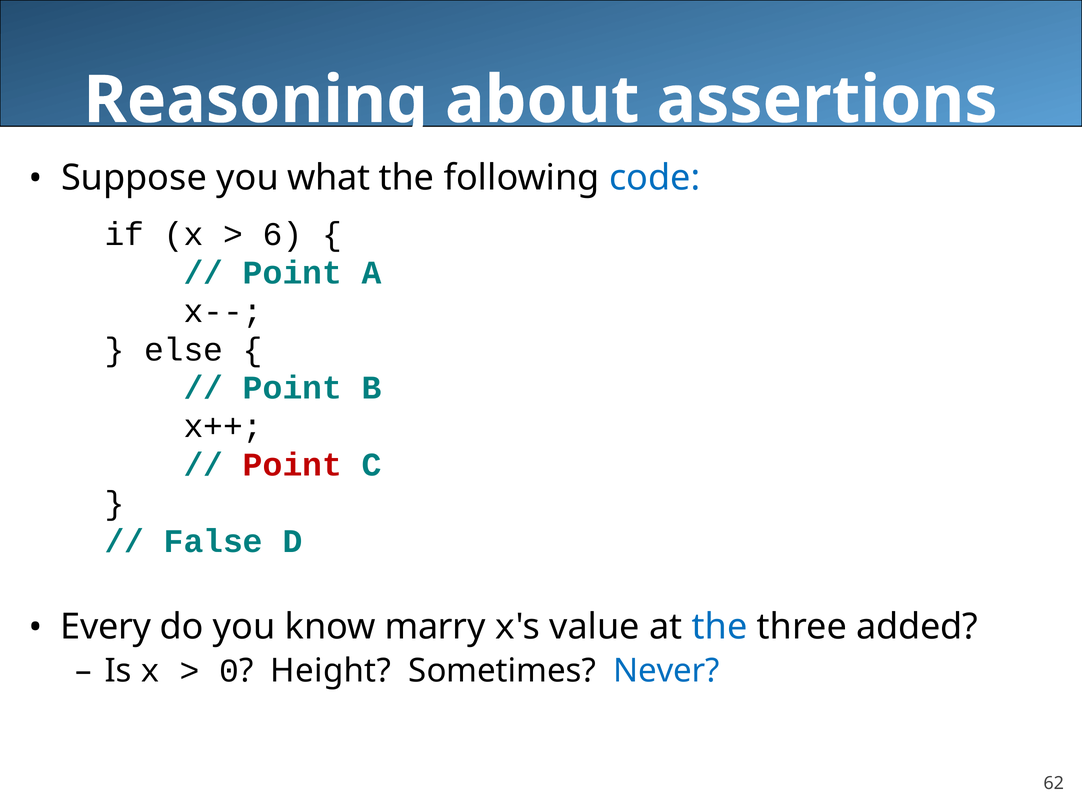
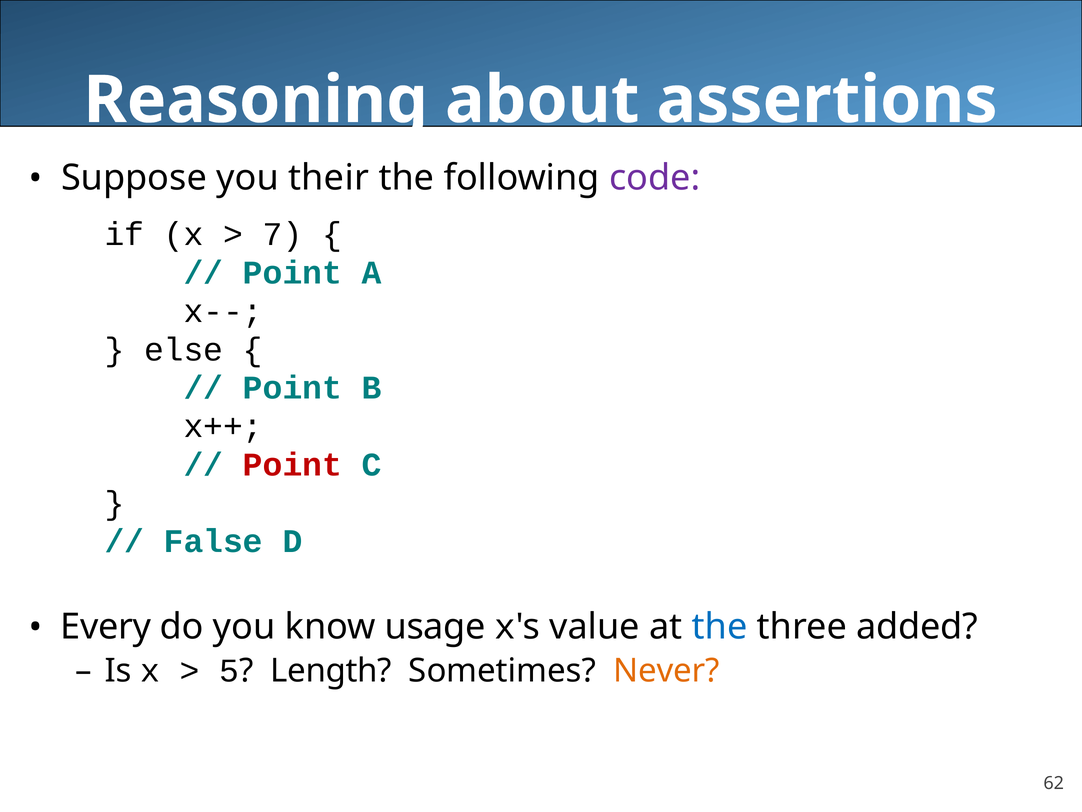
what: what -> their
code colour: blue -> purple
6: 6 -> 7
marry: marry -> usage
0: 0 -> 5
Height: Height -> Length
Never colour: blue -> orange
